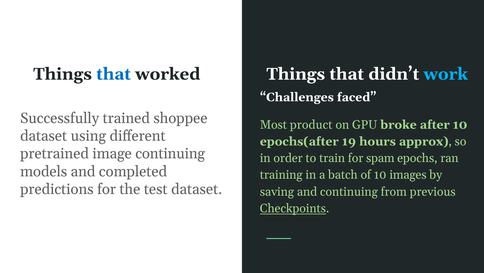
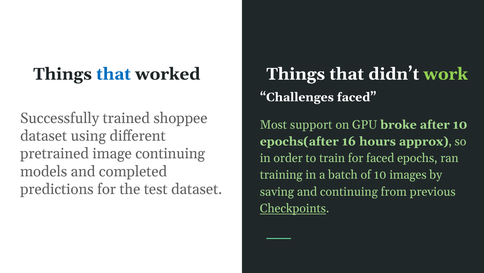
work colour: light blue -> light green
product: product -> support
19: 19 -> 16
for spam: spam -> faced
